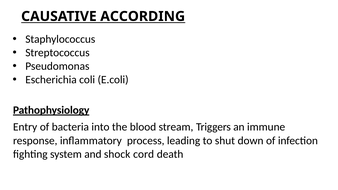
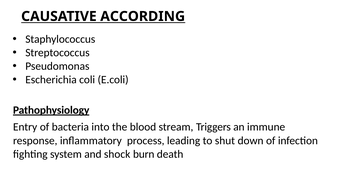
cord: cord -> burn
